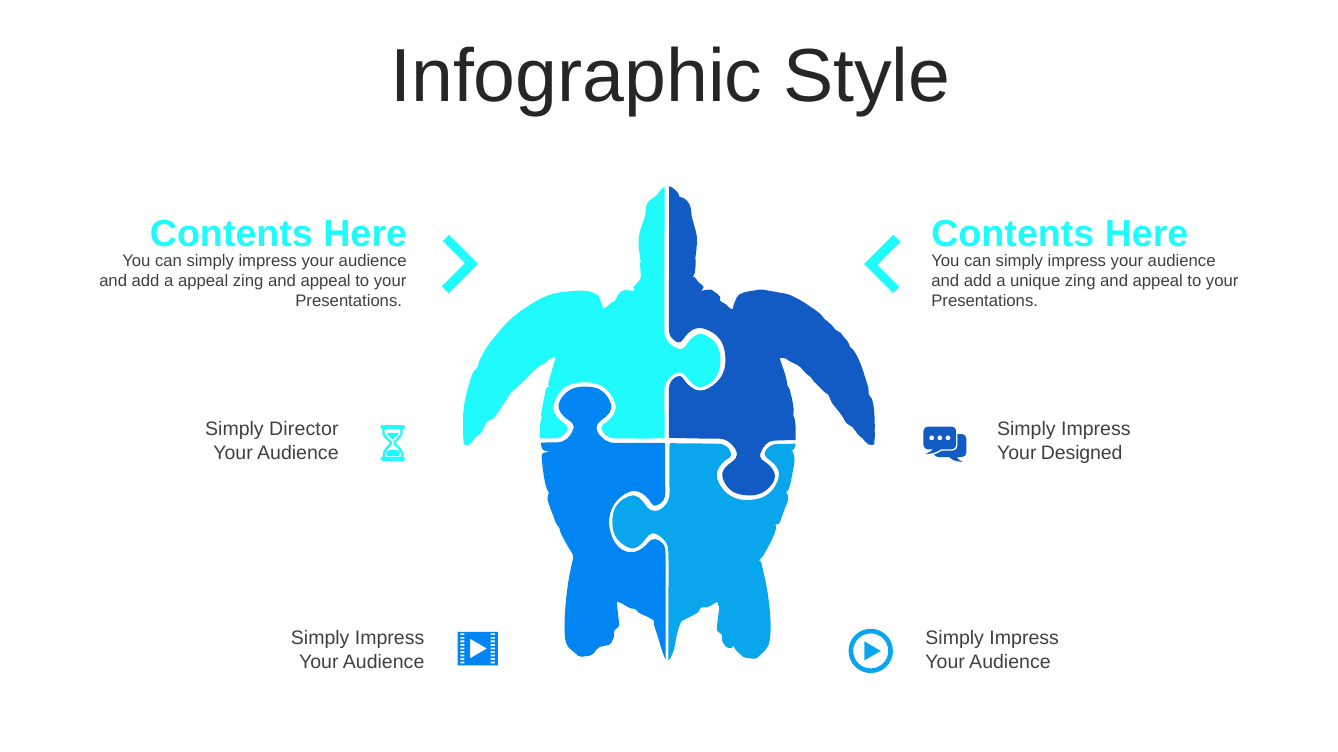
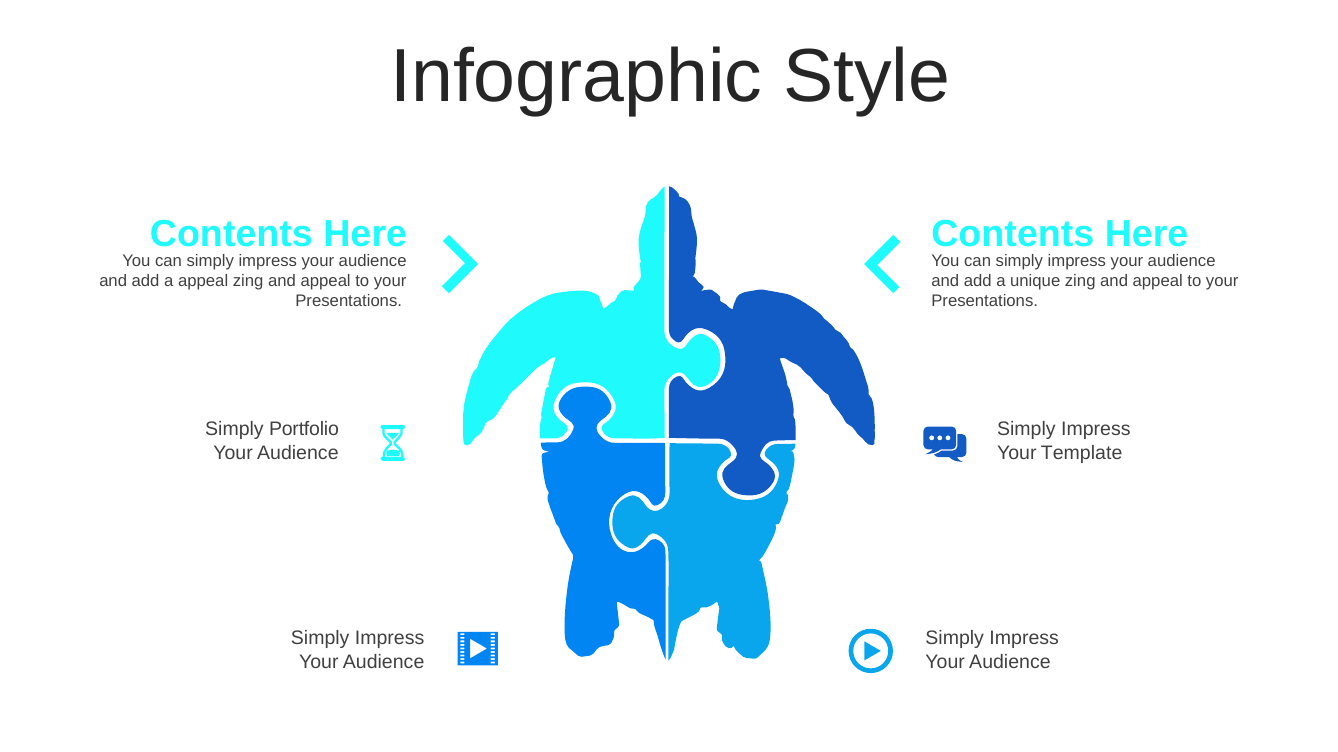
Director: Director -> Portfolio
Designed: Designed -> Template
